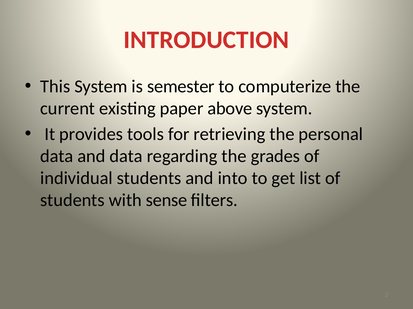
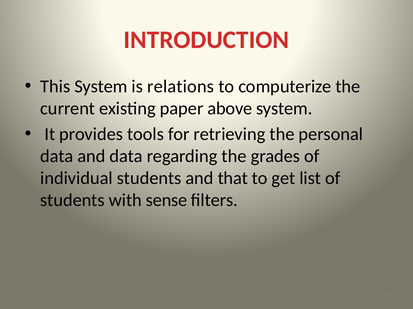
semester: semester -> relations
into: into -> that
